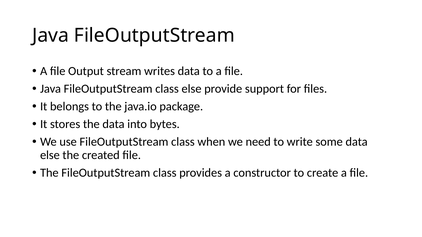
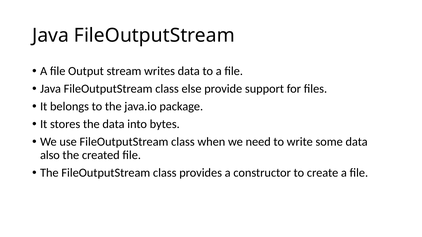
else at (50, 155): else -> also
